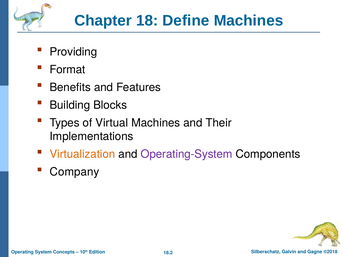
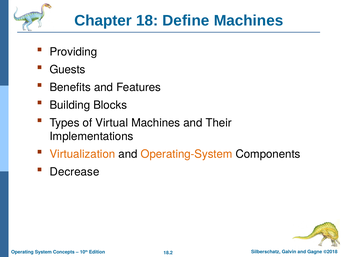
Format: Format -> Guests
Operating-System colour: purple -> orange
Company: Company -> Decrease
